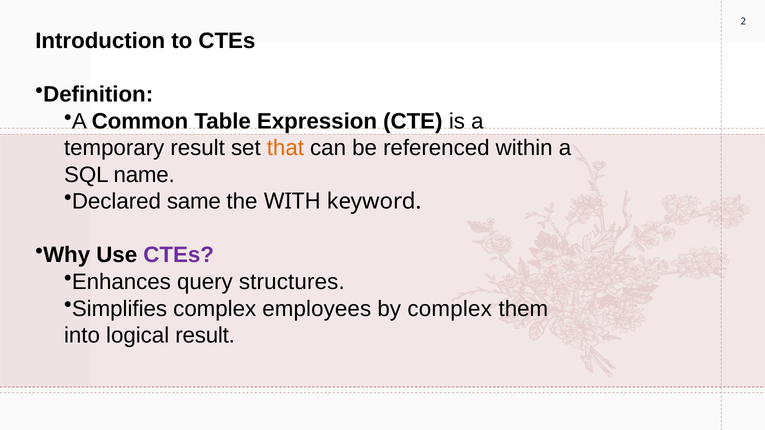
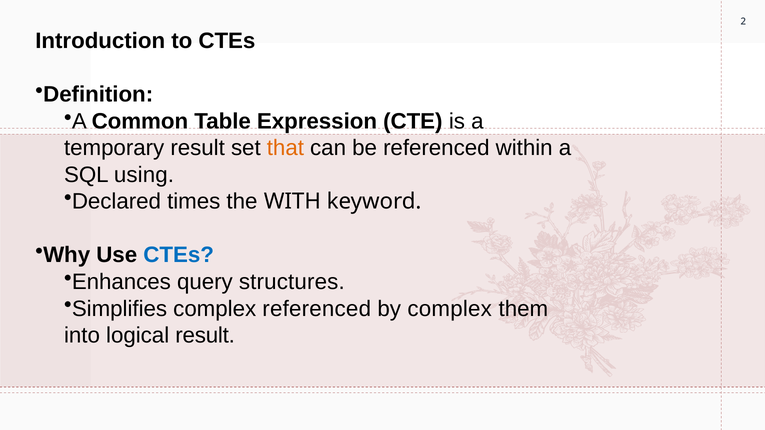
name: name -> using
same: same -> times
CTEs at (179, 255) colour: purple -> blue
complex employees: employees -> referenced
